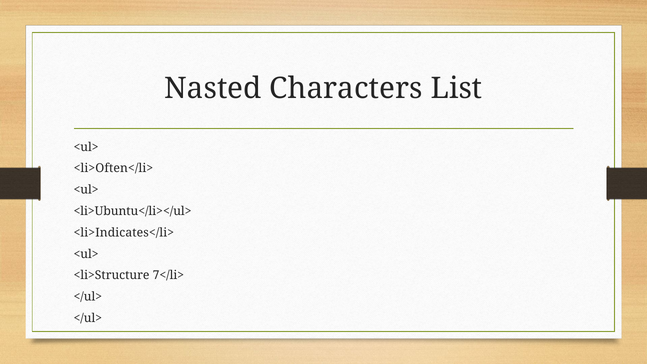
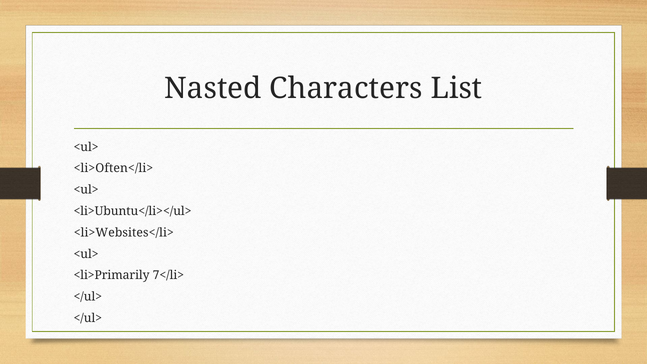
<li>Indicates</li>: <li>Indicates</li> -> <li>Websites</li>
<li>Structure: <li>Structure -> <li>Primarily
